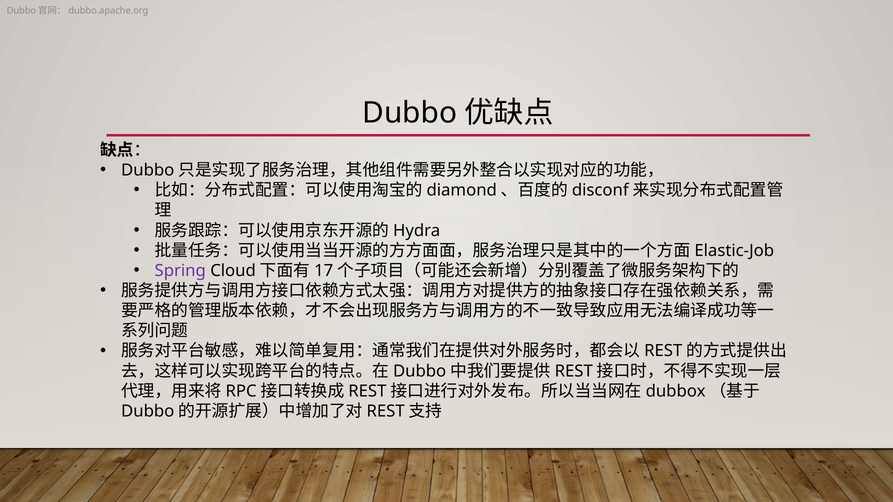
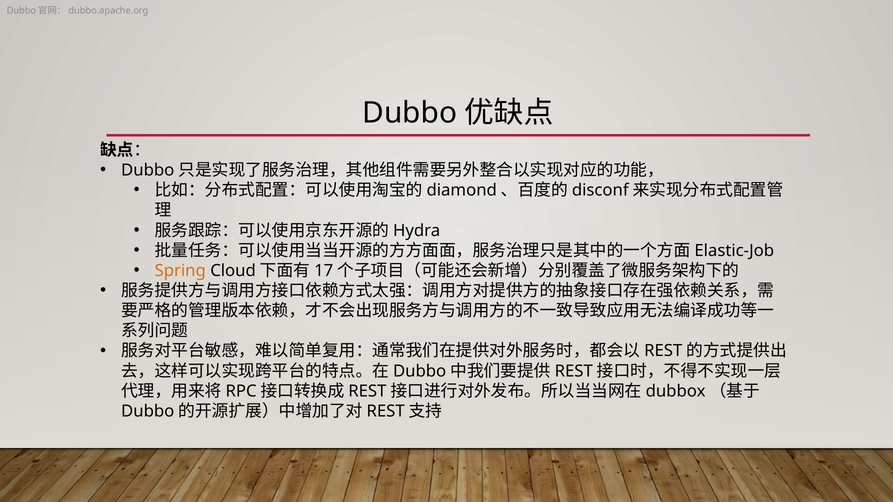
Spring colour: purple -> orange
